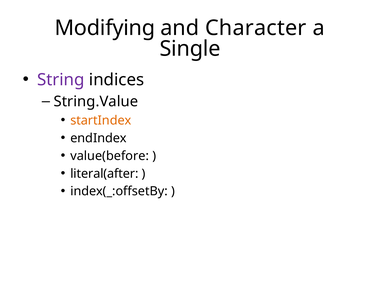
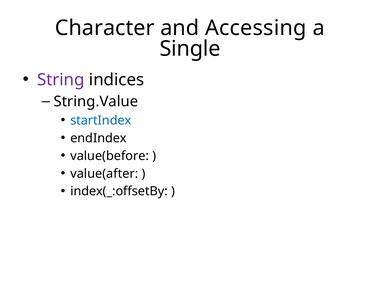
Modifying: Modifying -> Character
Character: Character -> Accessing
startIndex colour: orange -> blue
literal(after: literal(after -> value(after
